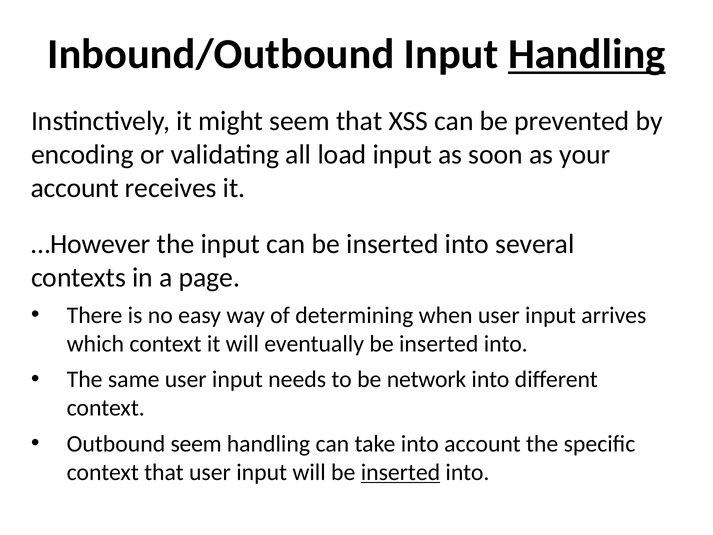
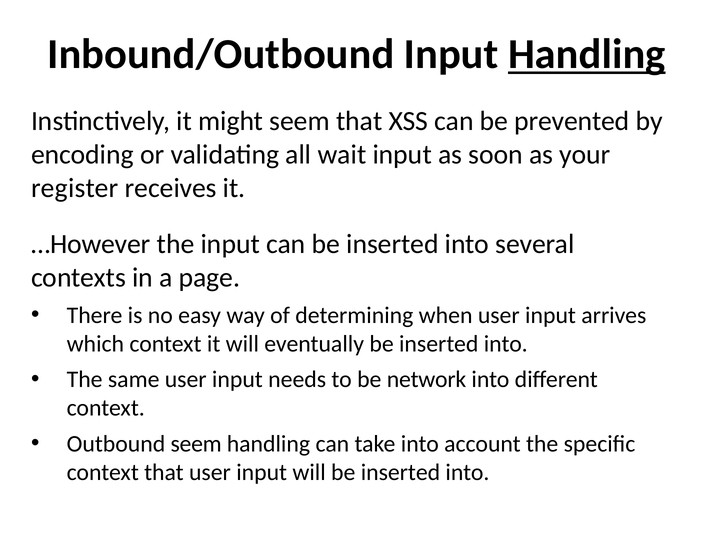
load: load -> wait
account at (75, 188): account -> register
inserted at (400, 472) underline: present -> none
